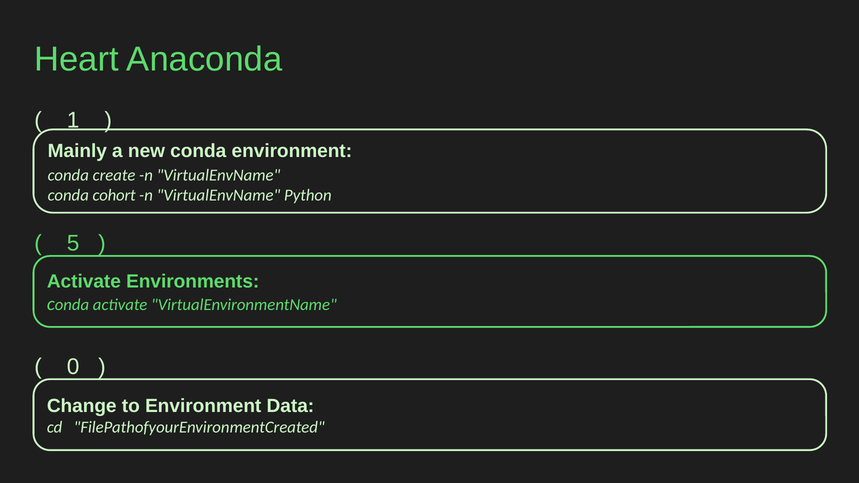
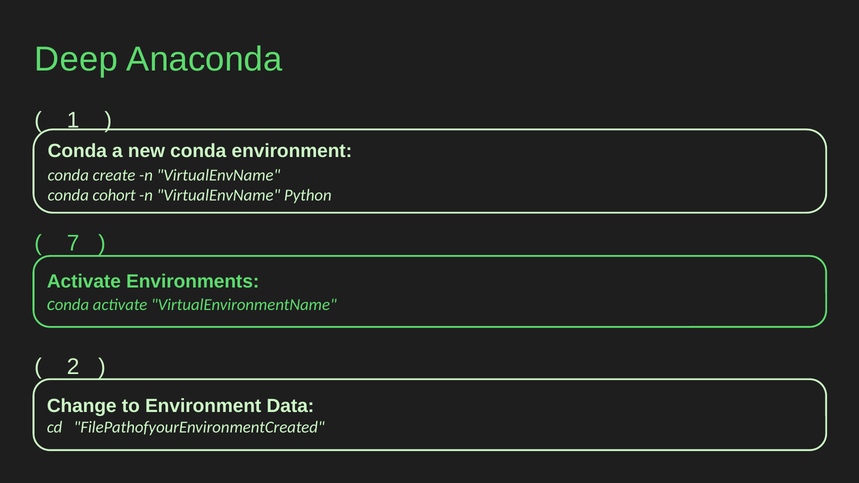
Heart: Heart -> Deep
Mainly at (77, 151): Mainly -> Conda
5: 5 -> 7
0: 0 -> 2
